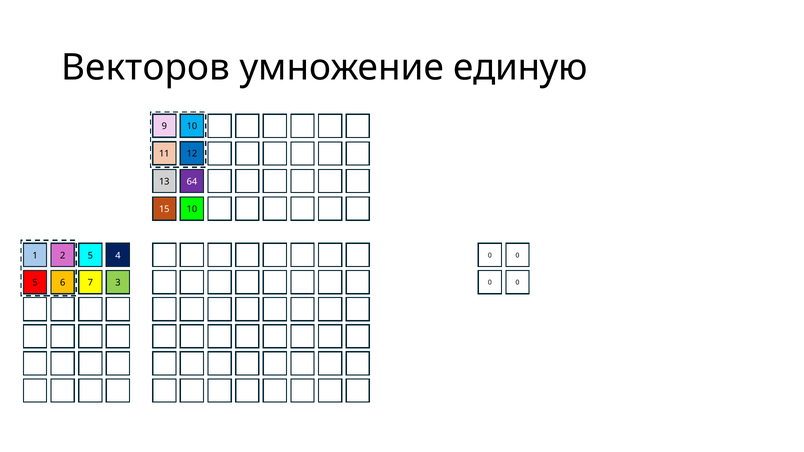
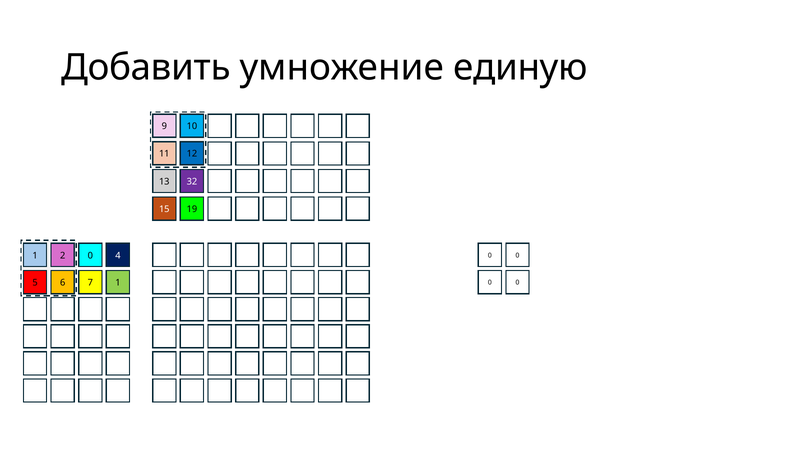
Векторов: Векторов -> Добавить
64: 64 -> 32
15 10: 10 -> 19
5 at (90, 256): 5 -> 0
7 3: 3 -> 1
